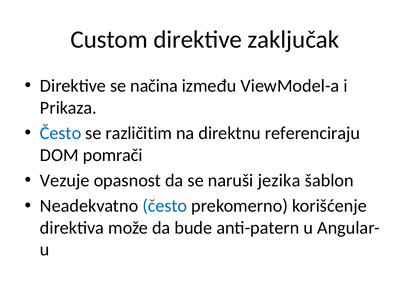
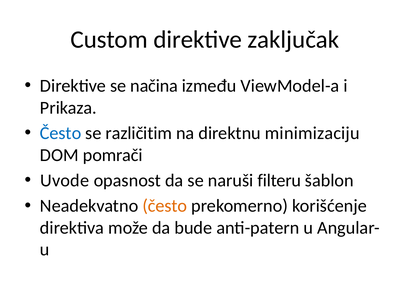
referenciraju: referenciraju -> minimizaciju
Vezuje: Vezuje -> Uvode
jezika: jezika -> filteru
često at (165, 206) colour: blue -> orange
